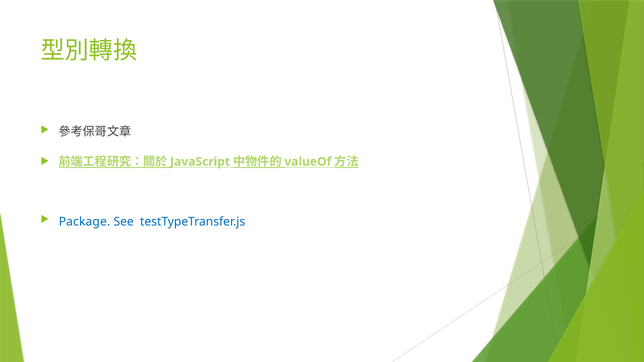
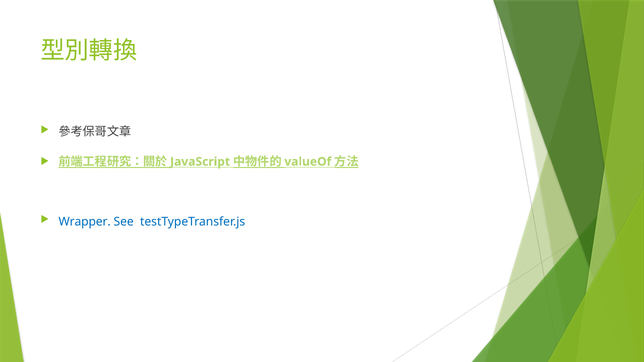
Package: Package -> Wrapper
